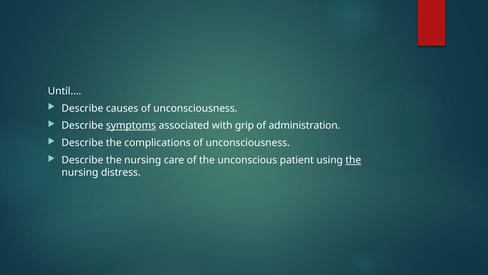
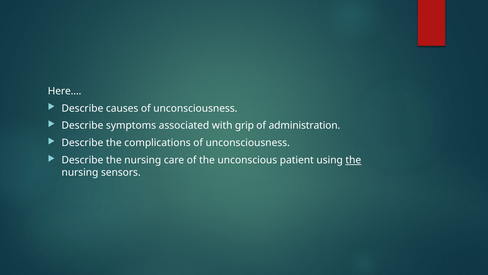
Until: Until -> Here
symptoms underline: present -> none
distress: distress -> sensors
